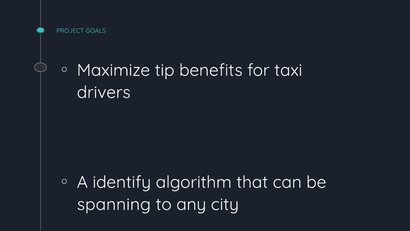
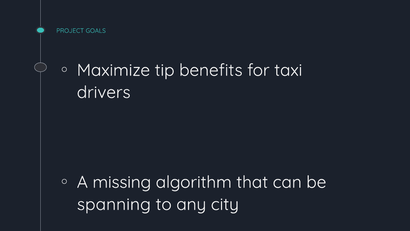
identify: identify -> missing
